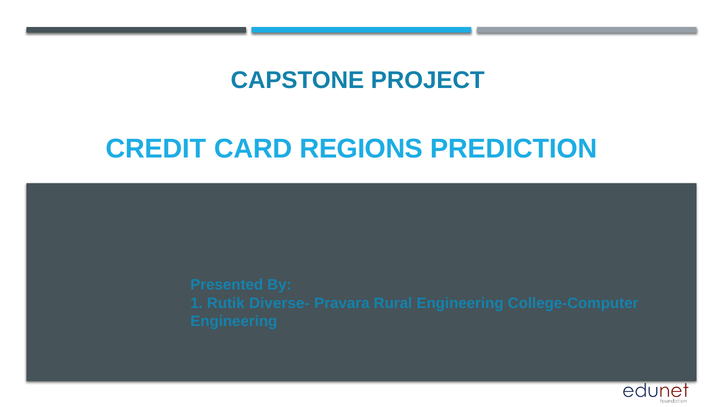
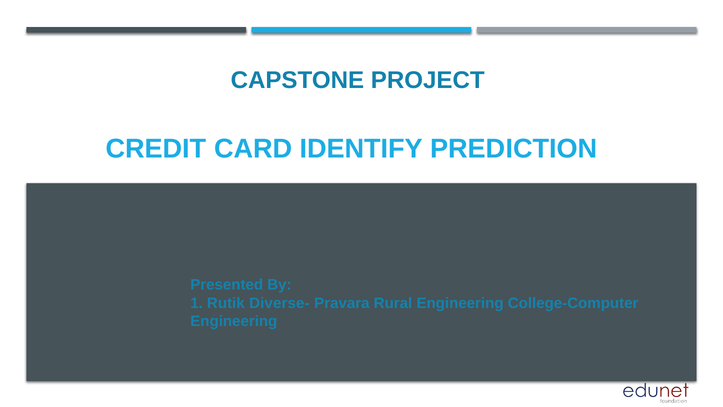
REGIONS: REGIONS -> IDENTIFY
